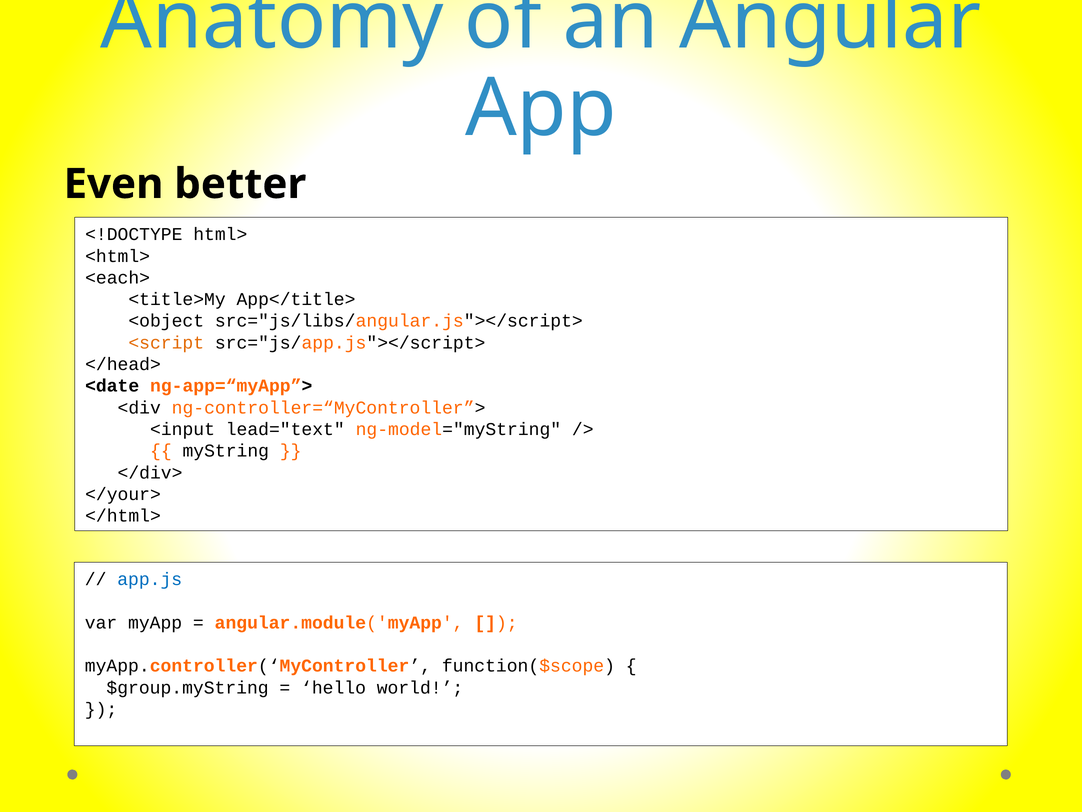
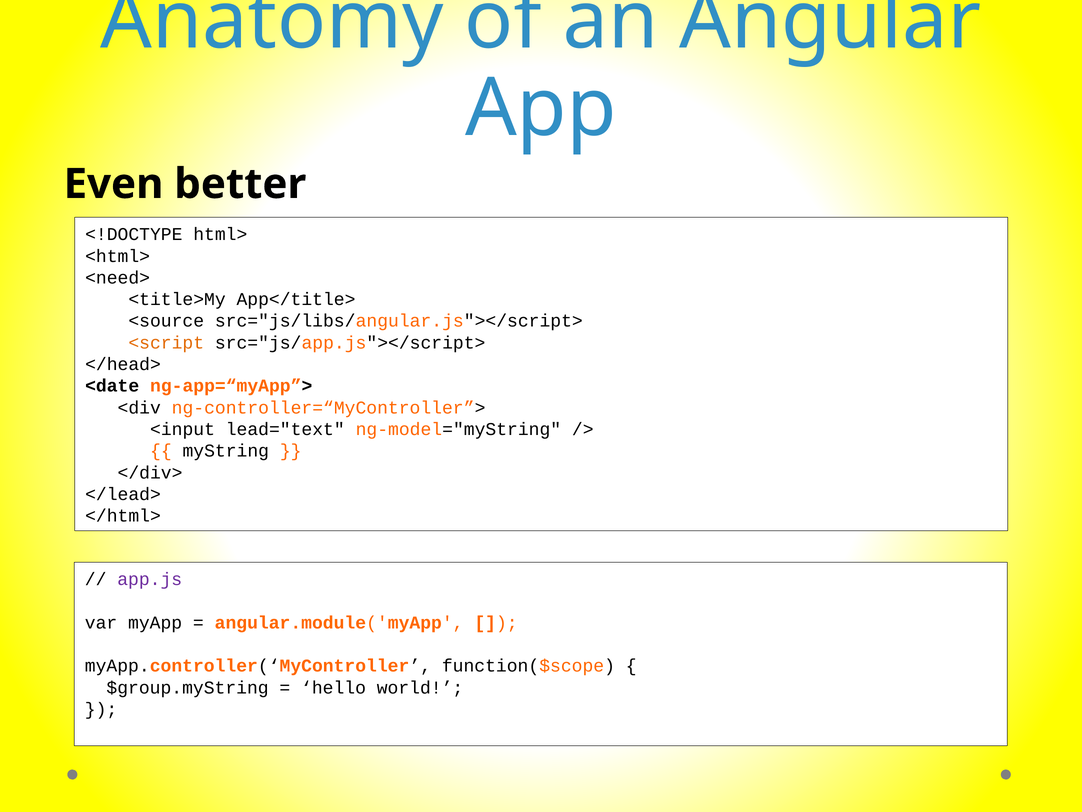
<each>: <each> -> <need>
<object: <object -> <source
</your>: </your> -> </lead>
app.js colour: blue -> purple
